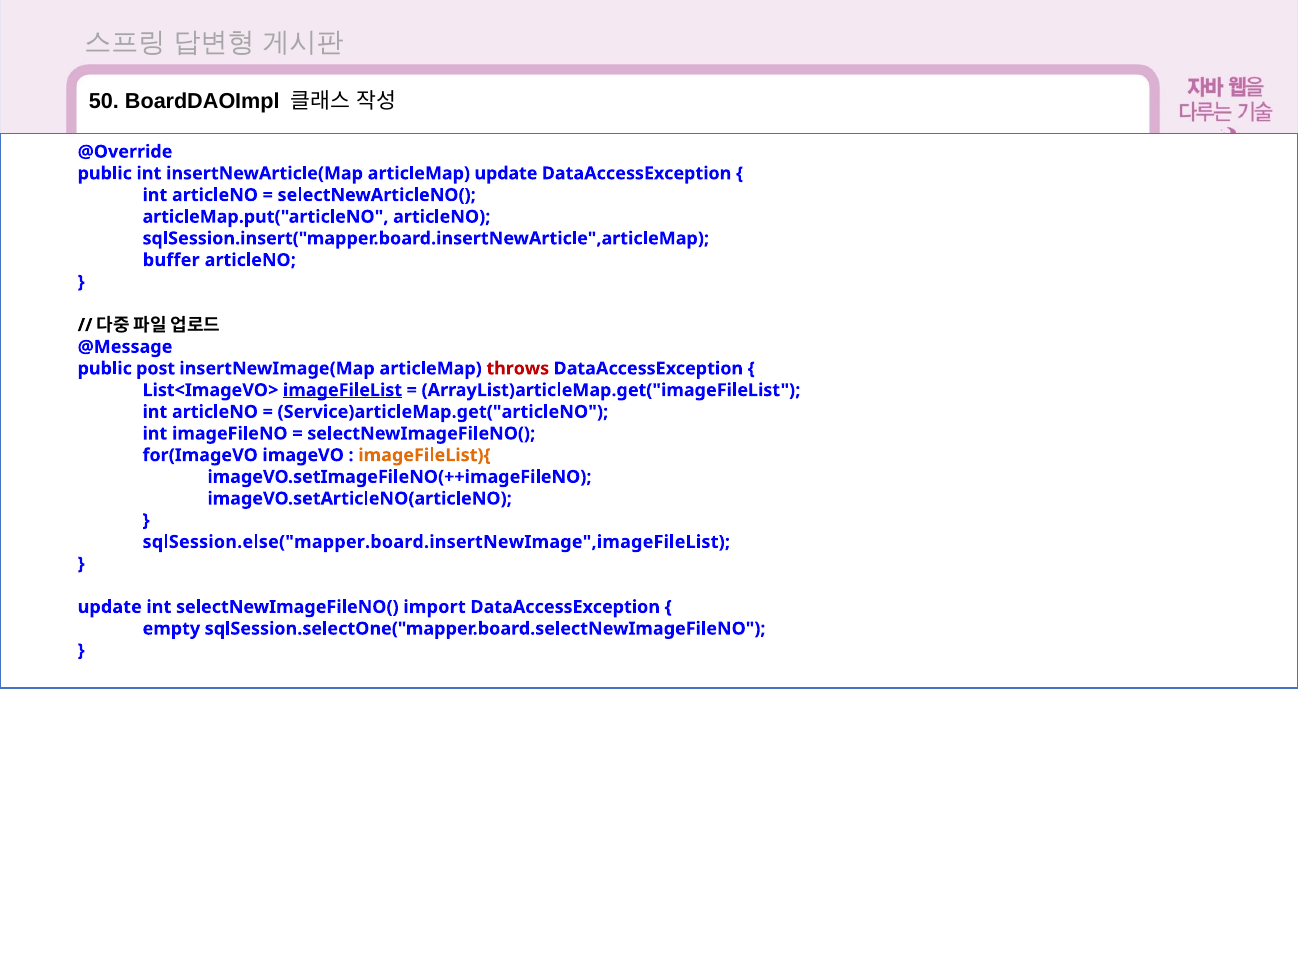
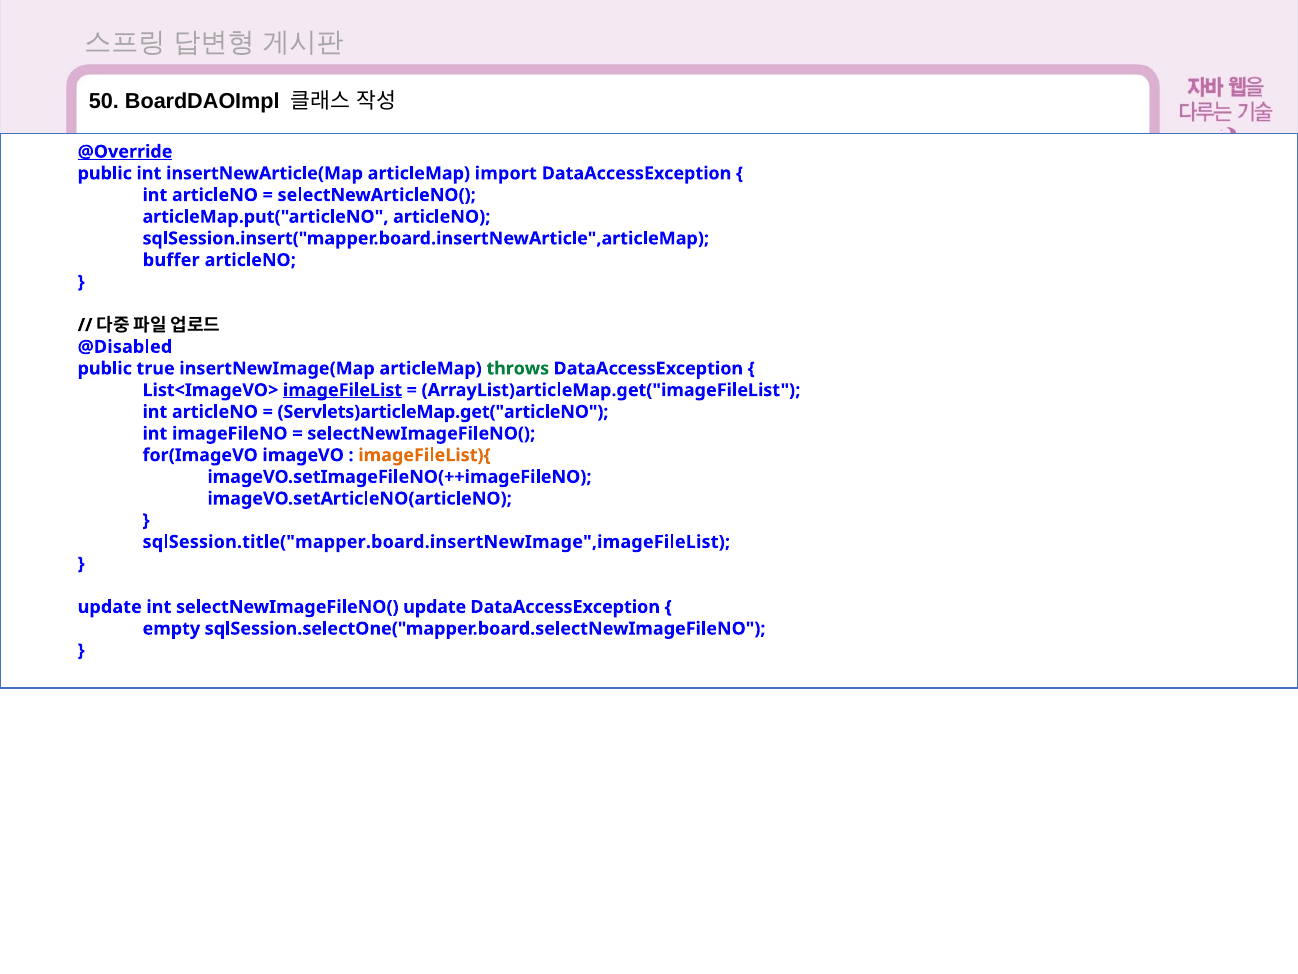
@Override underline: none -> present
articleMap update: update -> import
@Message: @Message -> @Disabled
post: post -> true
throws colour: red -> green
Service)articleMap.get("articleNO: Service)articleMap.get("articleNO -> Servlets)articleMap.get("articleNO
sqlSession.else("mapper.board.insertNewImage",imageFileList: sqlSession.else("mapper.board.insertNewImage",imageFileList -> sqlSession.title("mapper.board.insertNewImage",imageFileList
selectNewImageFileNO( import: import -> update
